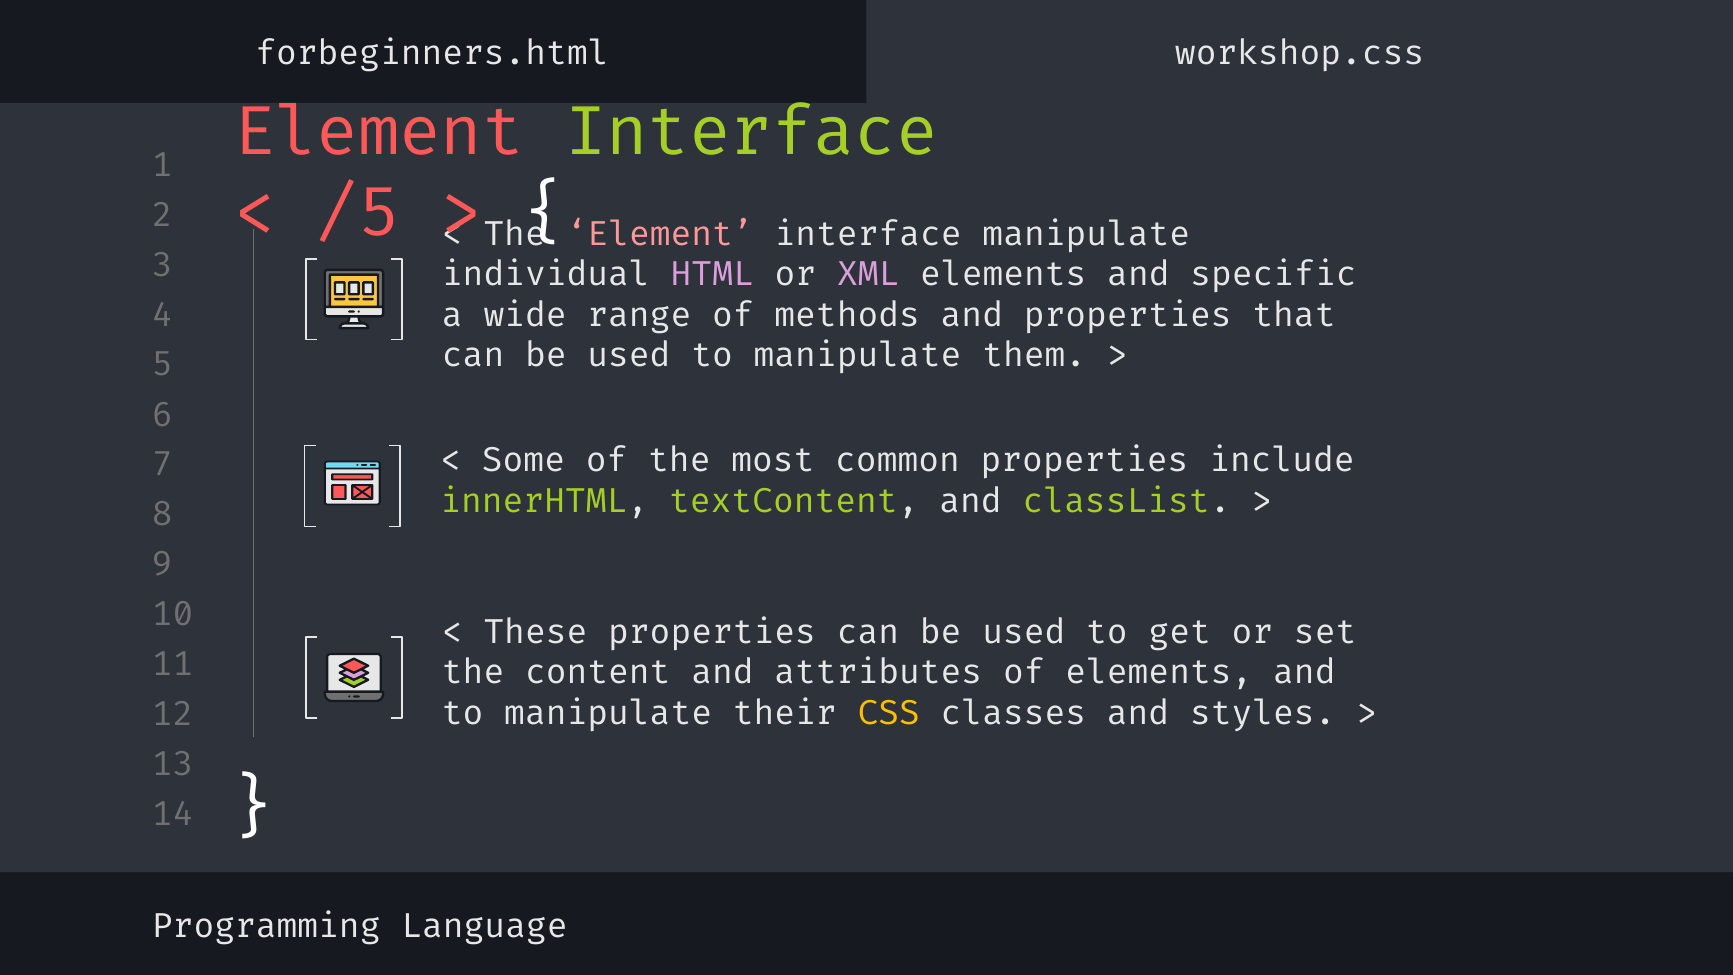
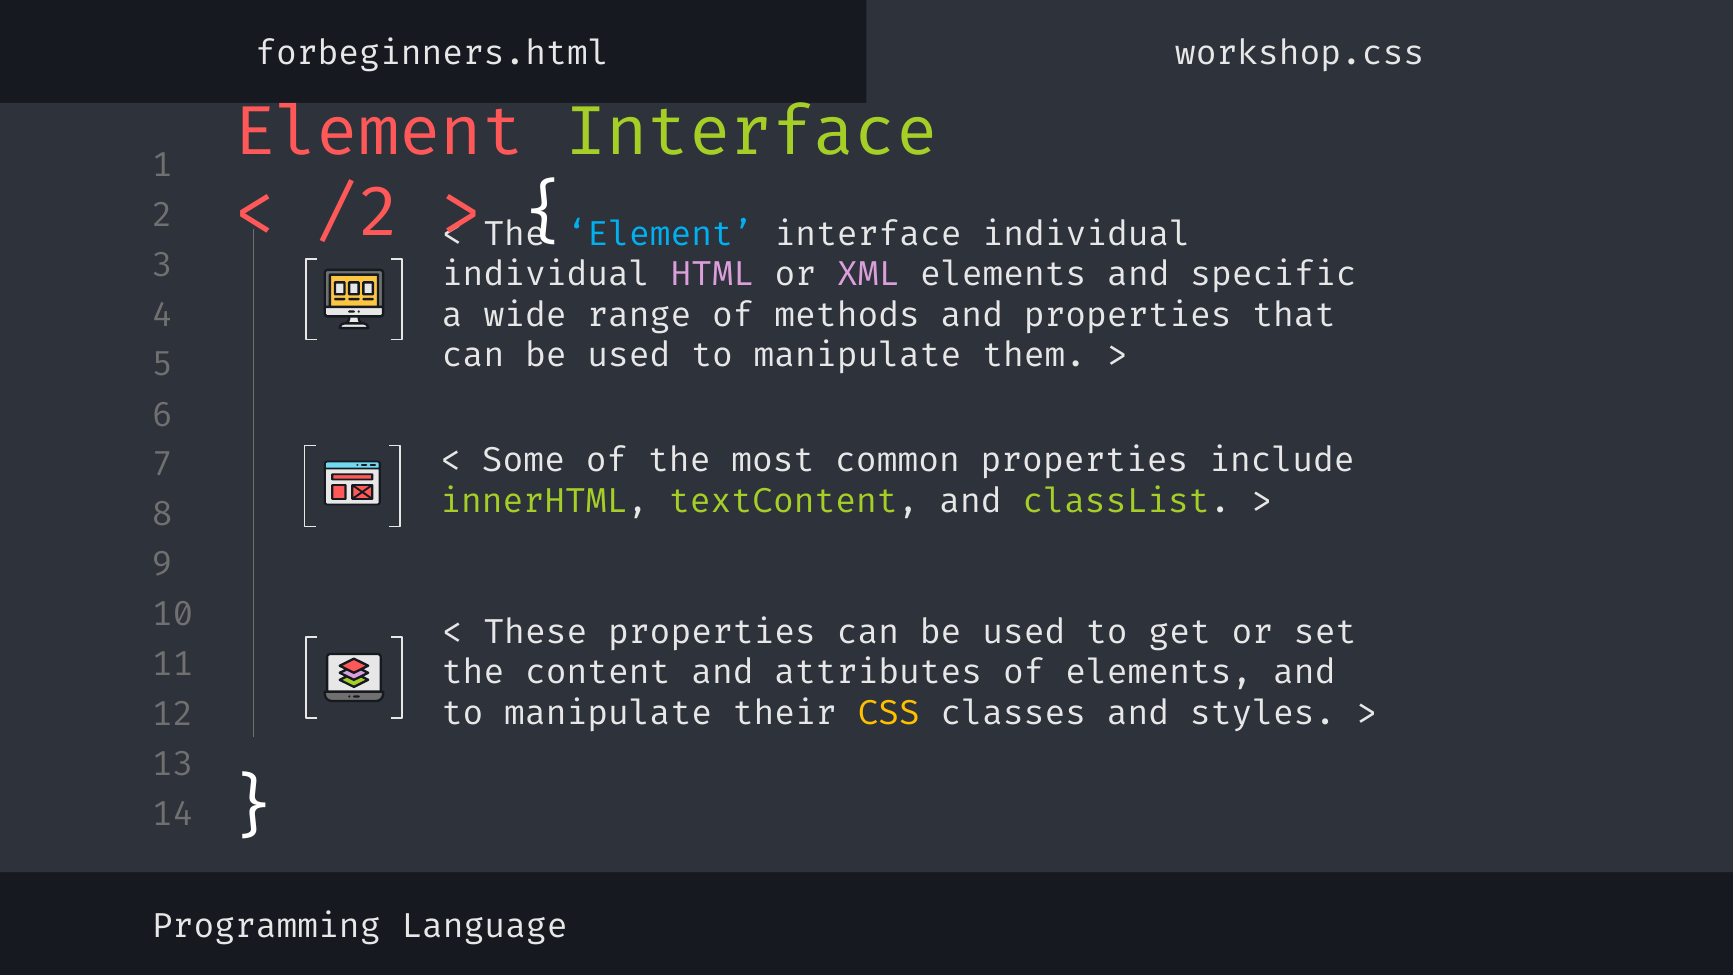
/5: /5 -> /2
Element at (660, 234) colour: pink -> light blue
interface manipulate: manipulate -> individual
